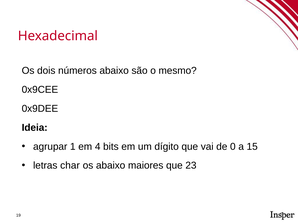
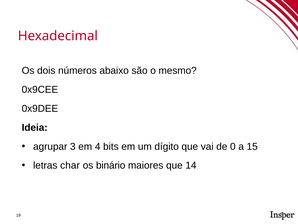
1: 1 -> 3
os abaixo: abaixo -> binário
23: 23 -> 14
